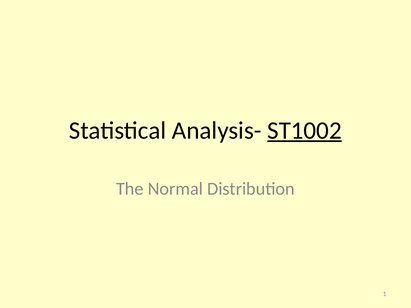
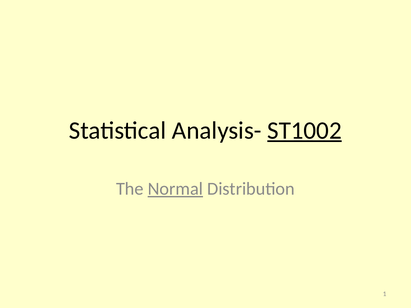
Normal underline: none -> present
